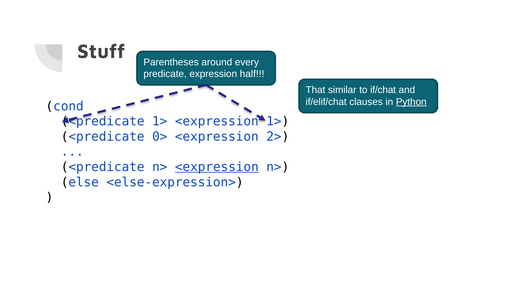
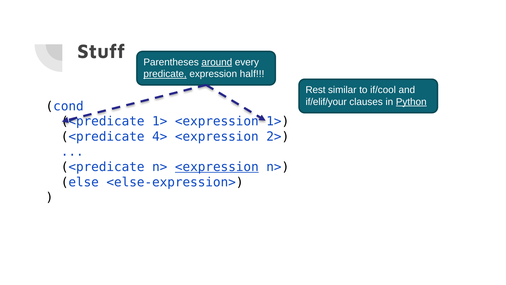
around underline: none -> present
predicate underline: none -> present
That: That -> Rest
if/chat: if/chat -> if/cool
if/elif/chat: if/elif/chat -> if/elif/your
0>: 0> -> 4>
